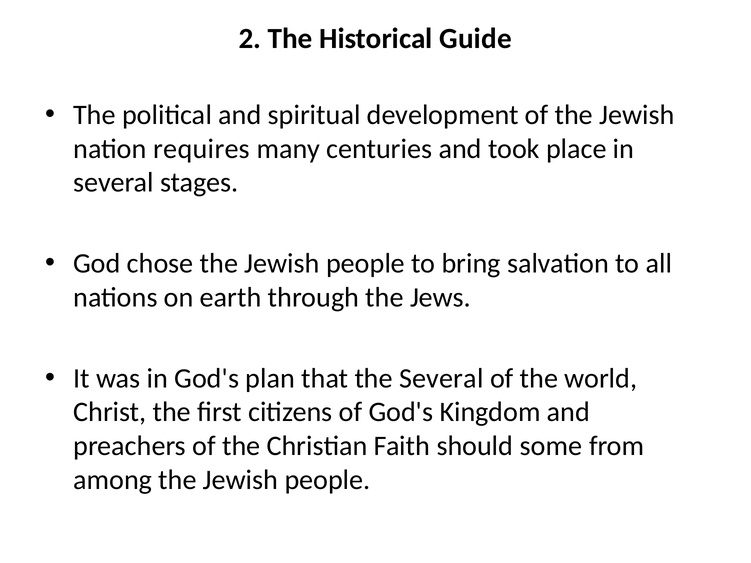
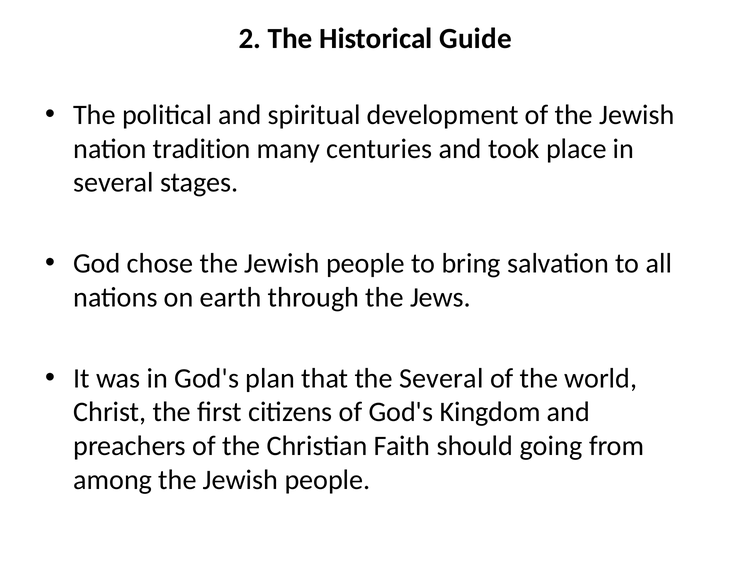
requires: requires -> tradition
some: some -> going
